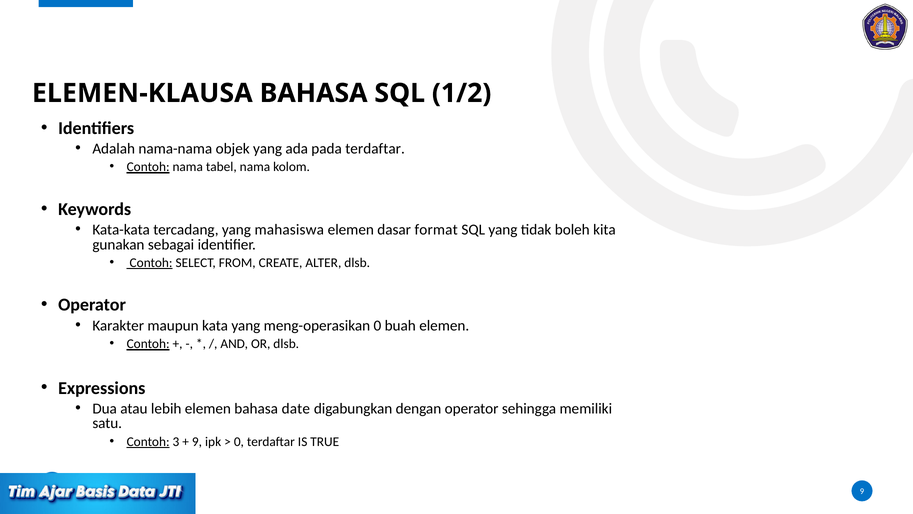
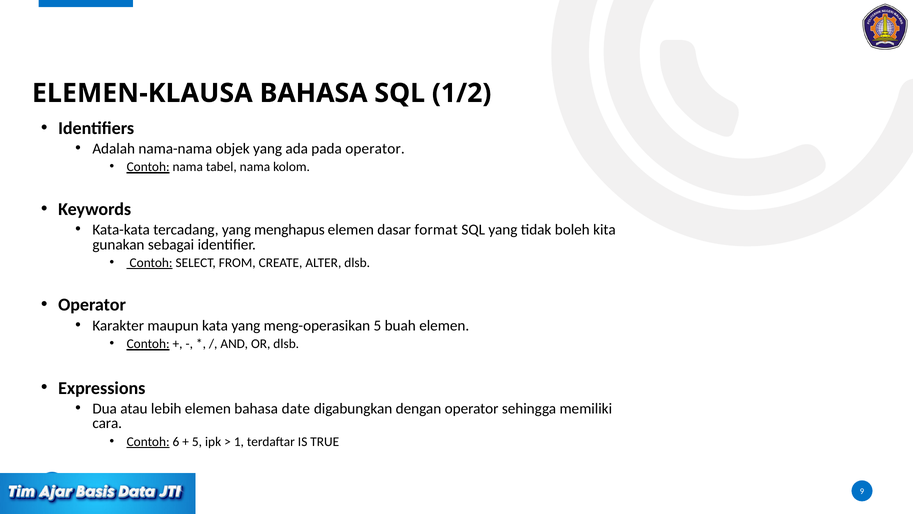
pada terdaftar: terdaftar -> operator
mahasiswa: mahasiswa -> menghapus
meng-operasikan 0: 0 -> 5
satu: satu -> cara
3: 3 -> 6
9 at (197, 441): 9 -> 5
0 at (239, 441): 0 -> 1
